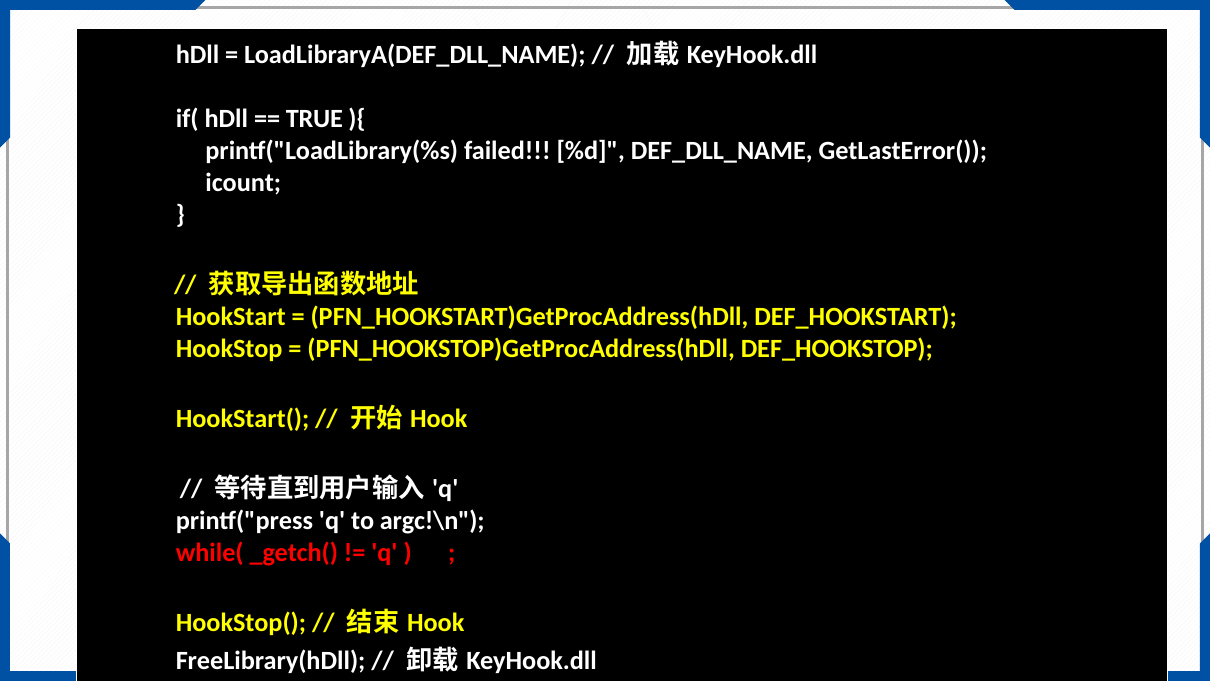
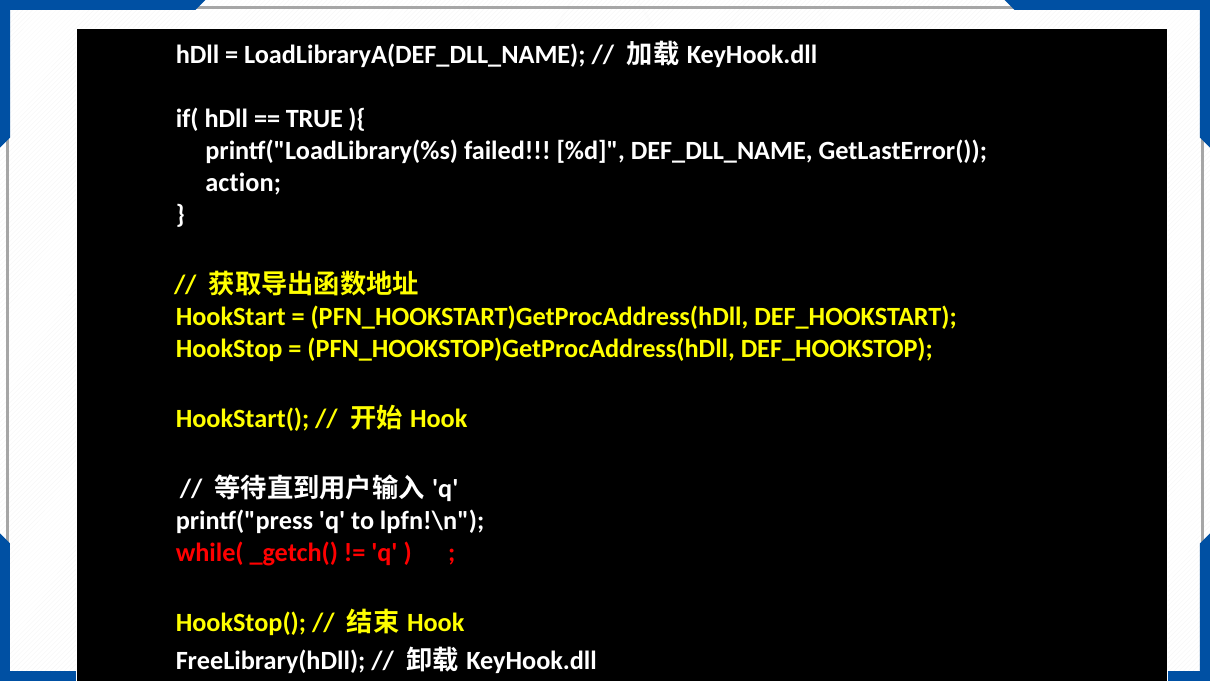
icount: icount -> action
argc!\n: argc!\n -> lpfn!\n
